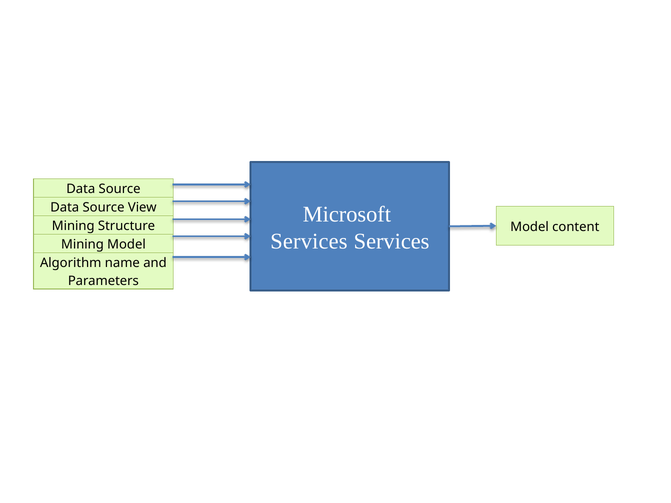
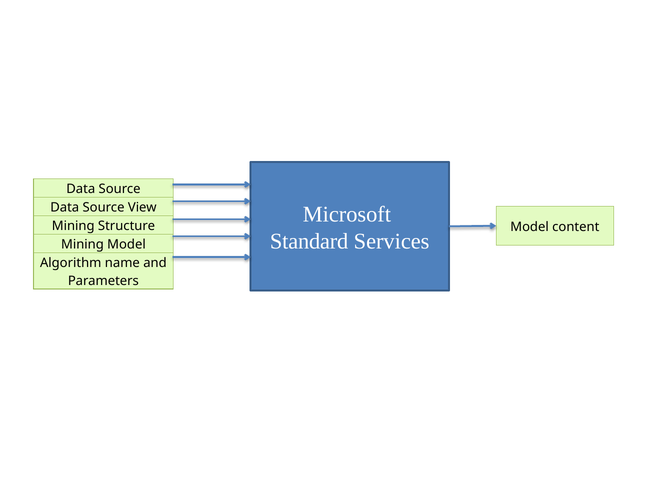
Services at (309, 241): Services -> Standard
